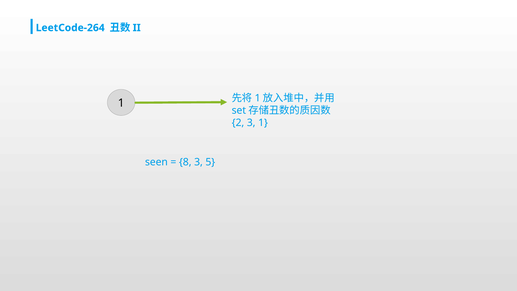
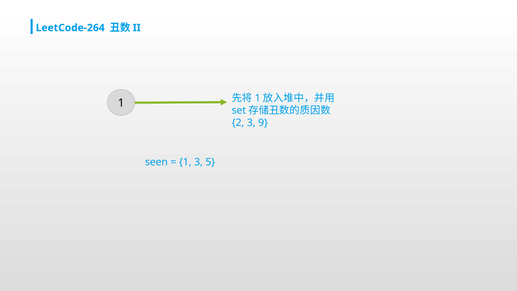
3 1: 1 -> 9
8 at (185, 162): 8 -> 1
